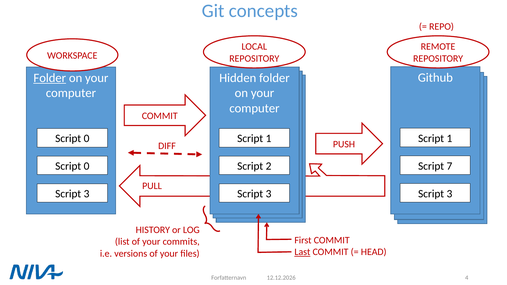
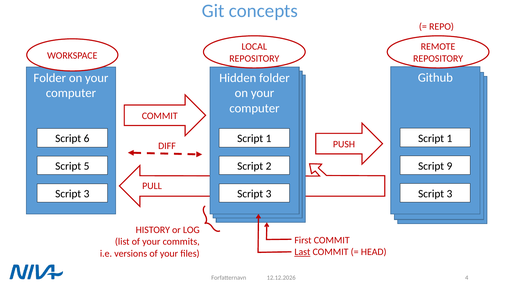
Folder at (50, 78) underline: present -> none
0 at (87, 139): 0 -> 6
7: 7 -> 9
0 at (87, 166): 0 -> 5
